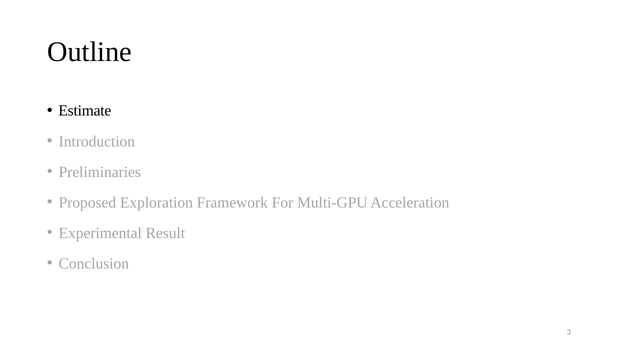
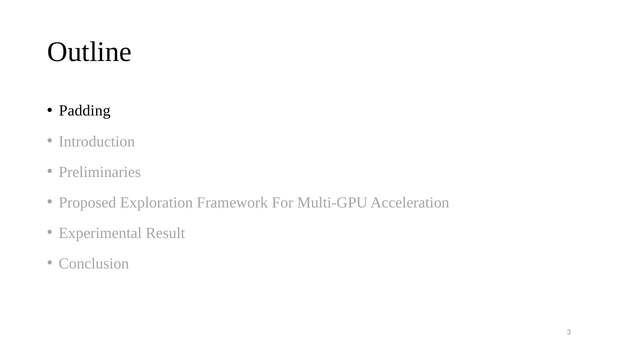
Estimate: Estimate -> Padding
